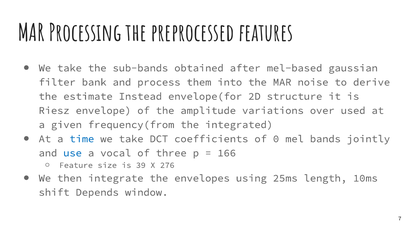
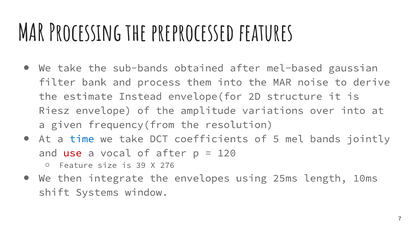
over used: used -> into
integrated: integrated -> resolution
0: 0 -> 5
use colour: blue -> red
of three: three -> after
166: 166 -> 120
Depends: Depends -> Systems
